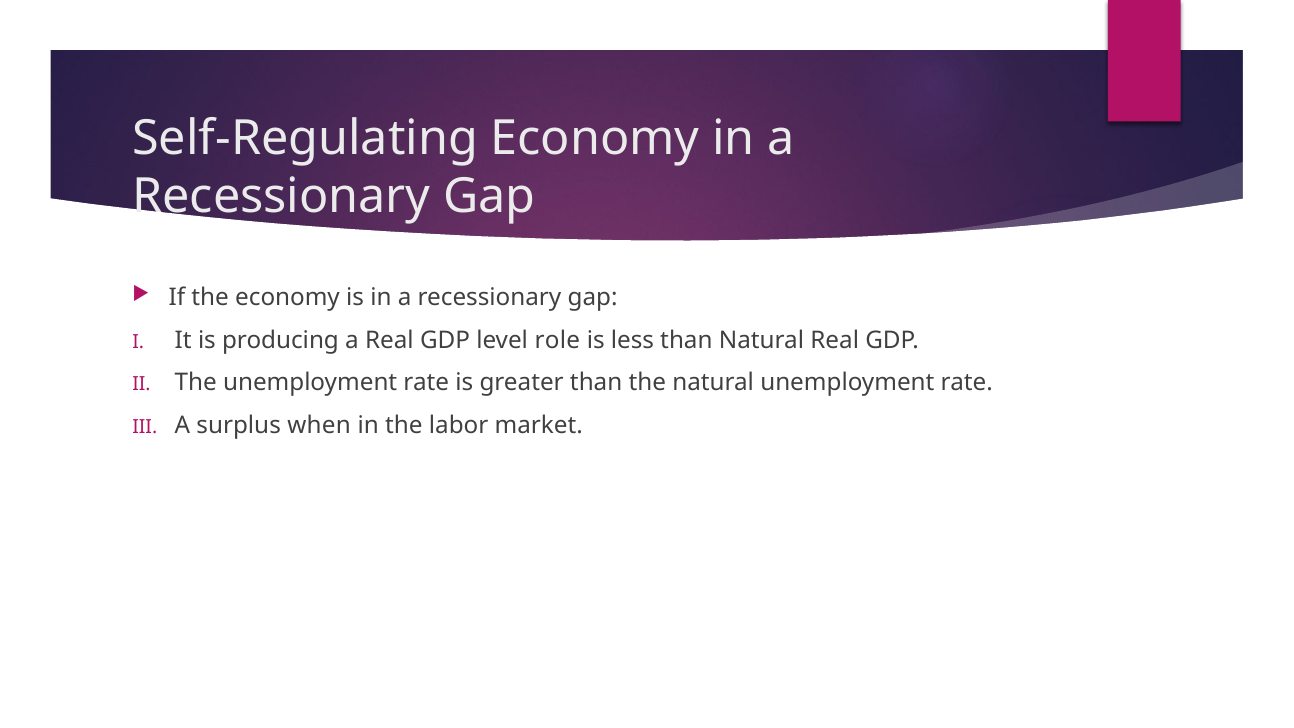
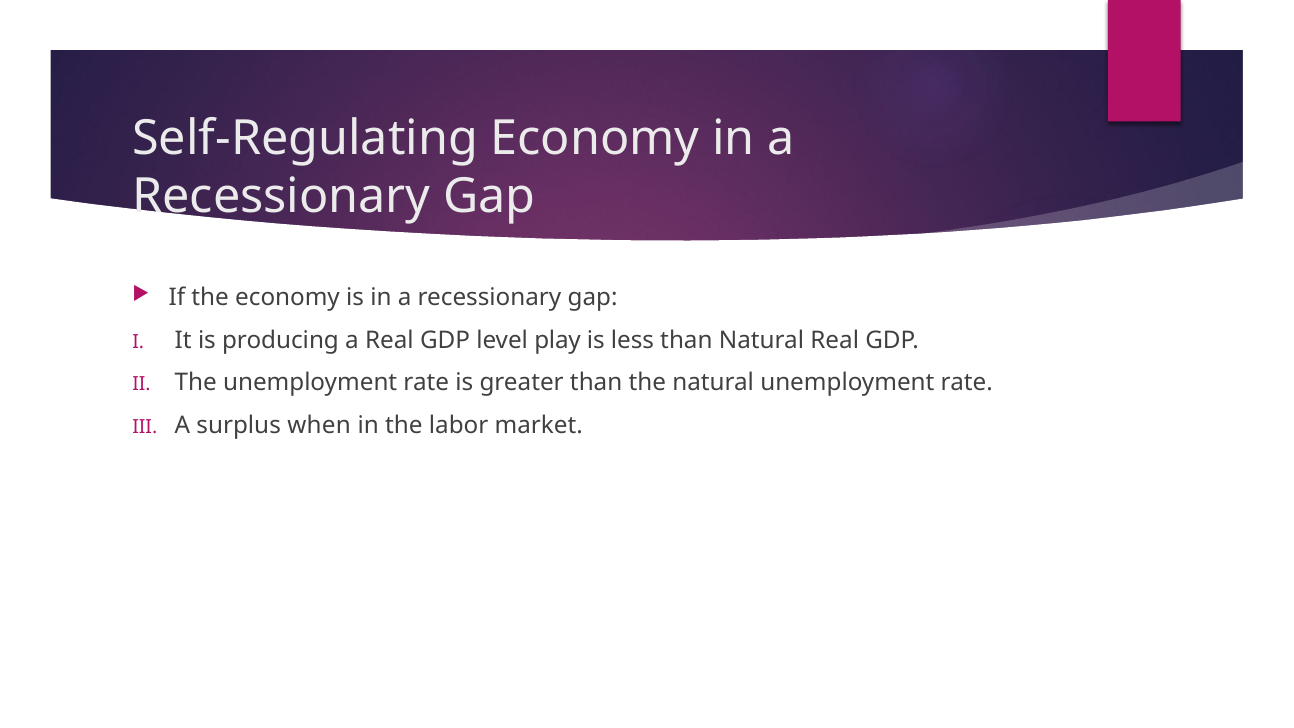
role: role -> play
